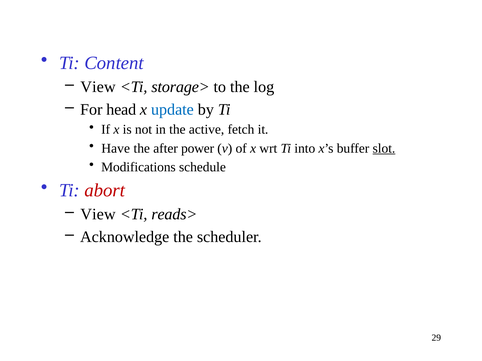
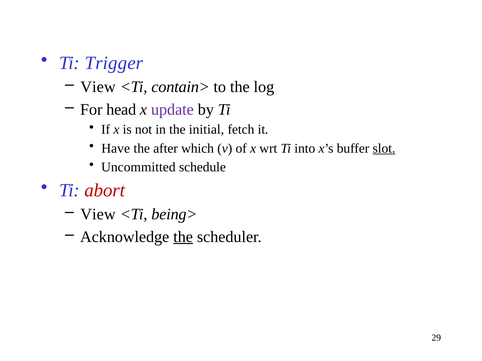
Content: Content -> Trigger
storage>: storage> -> contain>
update colour: blue -> purple
active: active -> initial
power: power -> which
Modifications: Modifications -> Uncommitted
reads>: reads> -> being>
the at (183, 237) underline: none -> present
